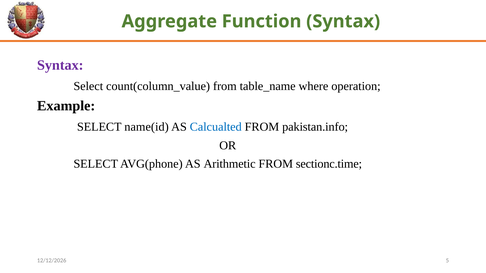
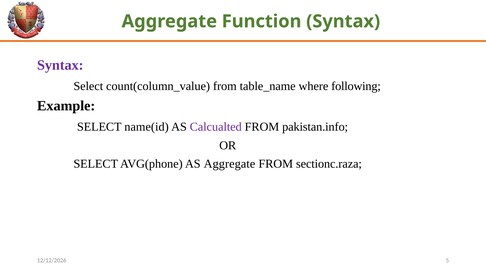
operation: operation -> following
Calcualted colour: blue -> purple
AS Arithmetic: Arithmetic -> Aggregate
sectionc.time: sectionc.time -> sectionc.raza
